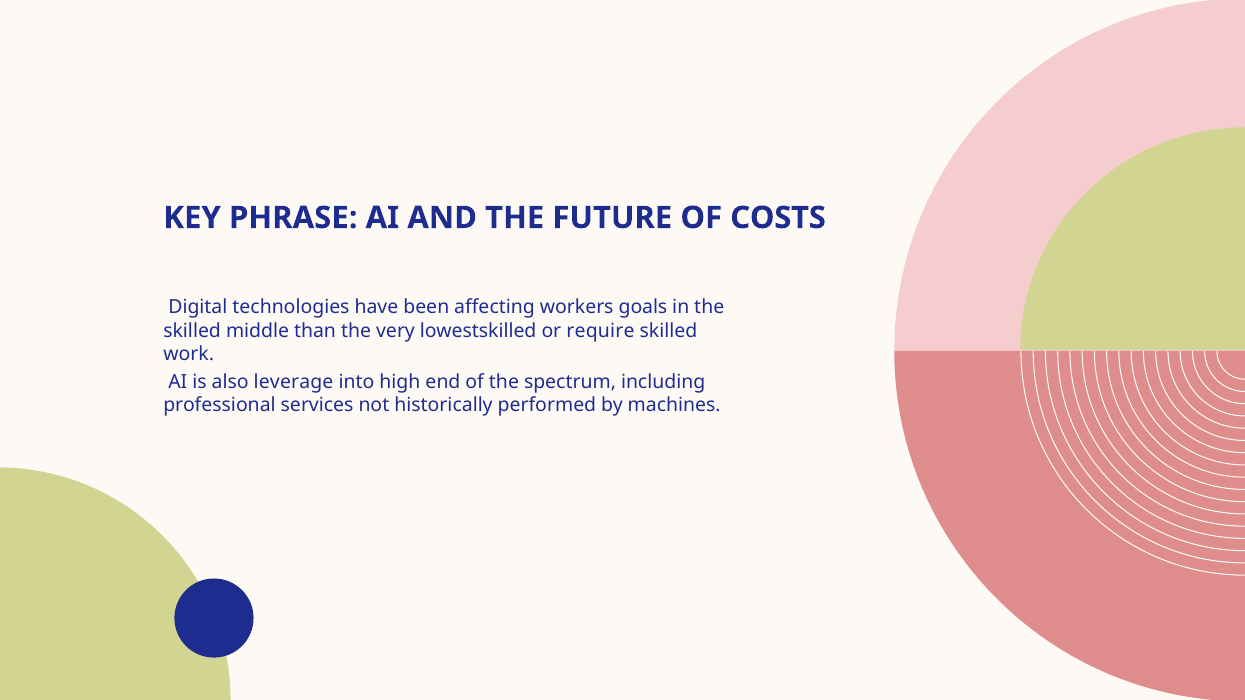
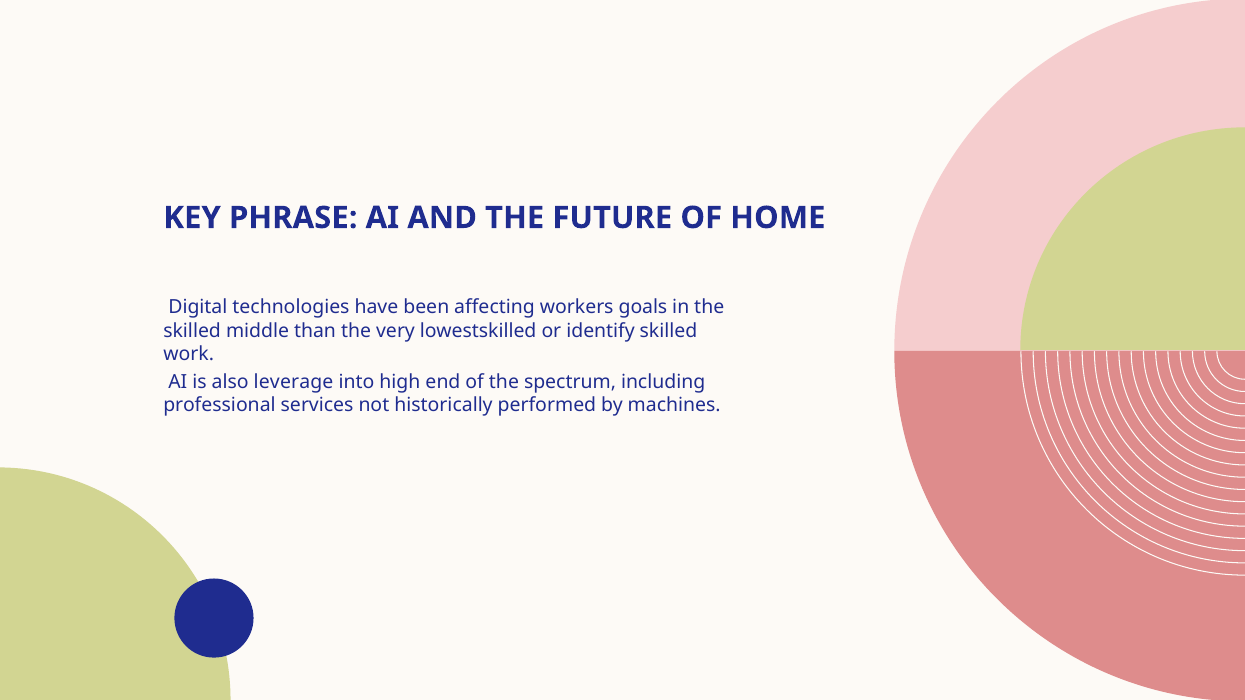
COSTS: COSTS -> HOME
require: require -> identify
